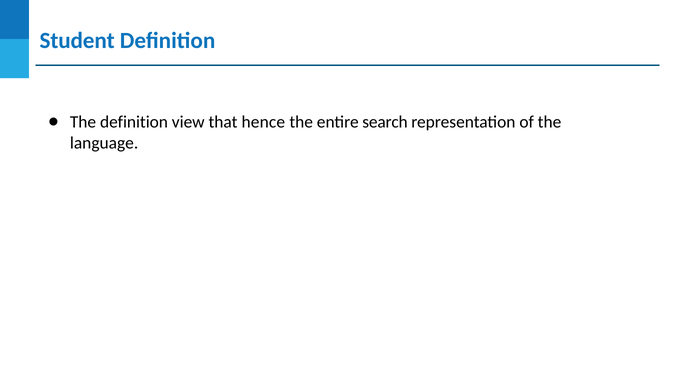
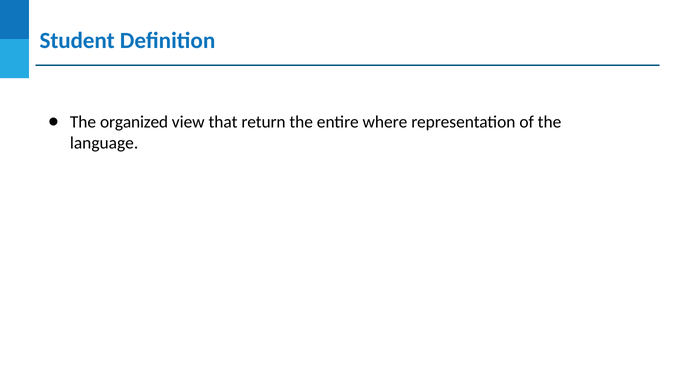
The definition: definition -> organized
hence: hence -> return
search: search -> where
